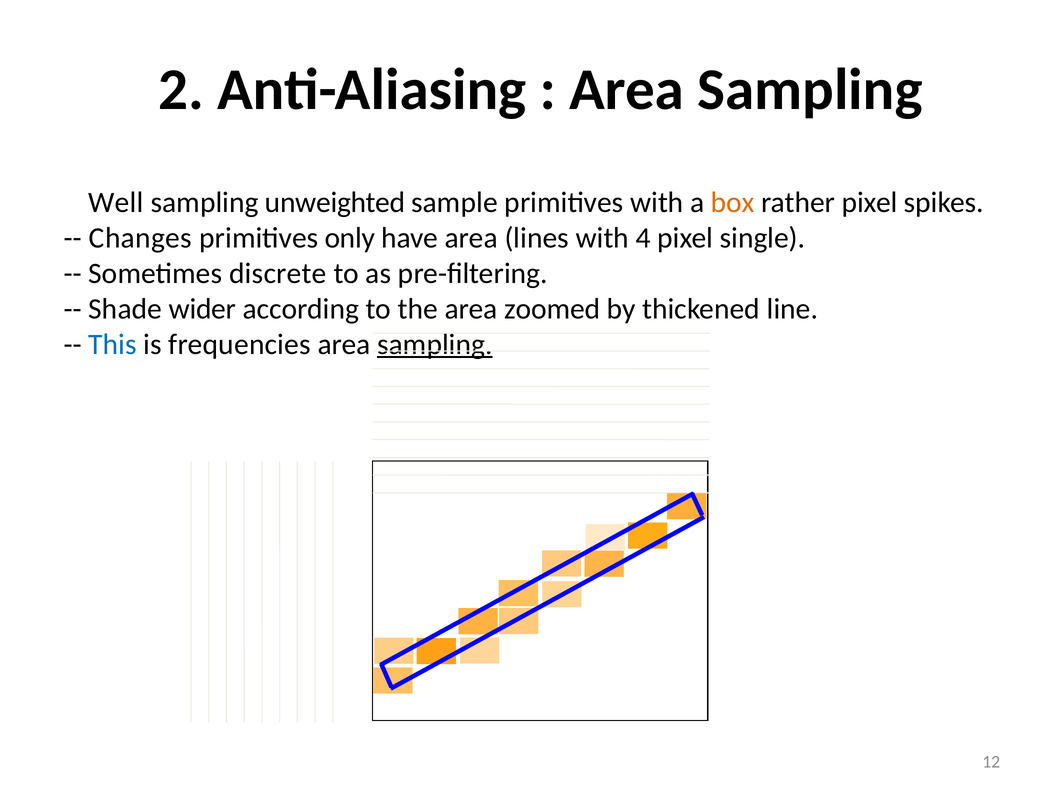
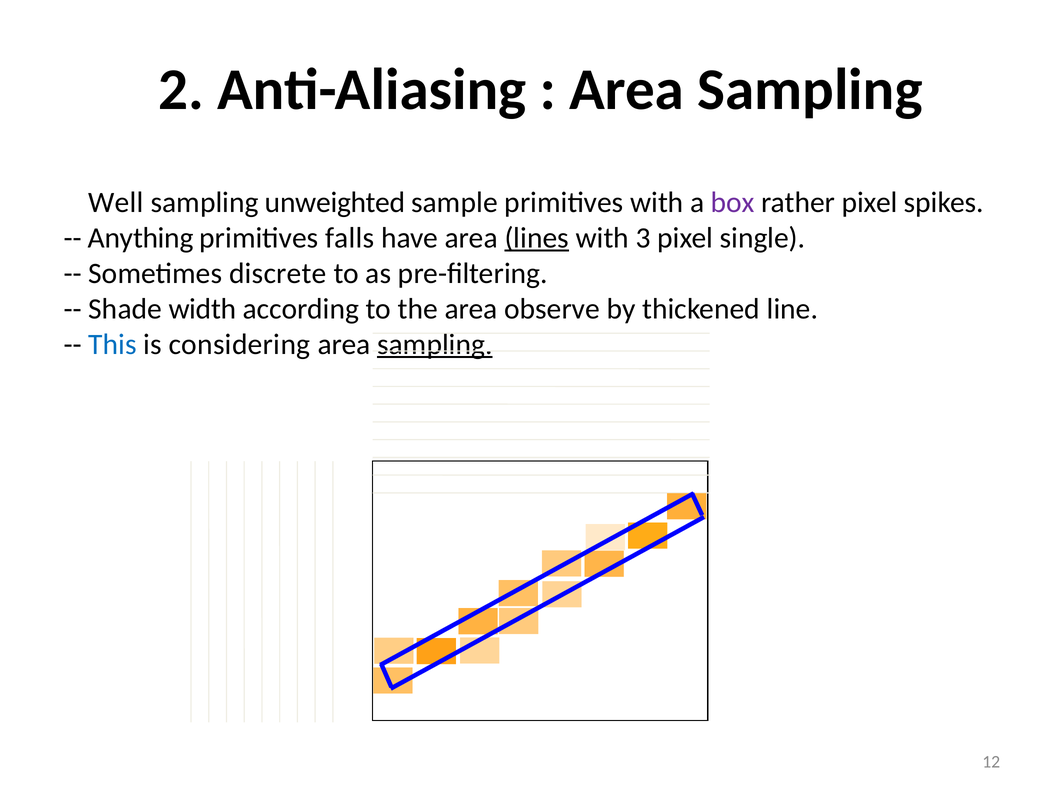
box colour: orange -> purple
Changes: Changes -> Anything
only: only -> falls
lines underline: none -> present
4: 4 -> 3
wider: wider -> width
zoomed: zoomed -> observe
frequencies: frequencies -> considering
